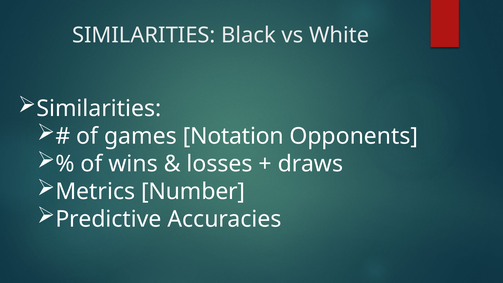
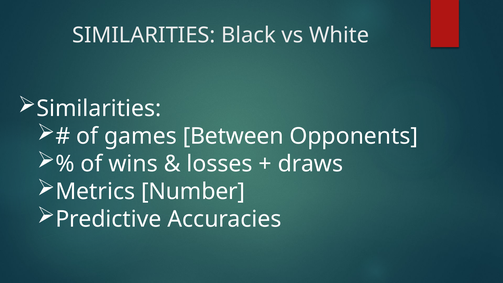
Notation: Notation -> Between
